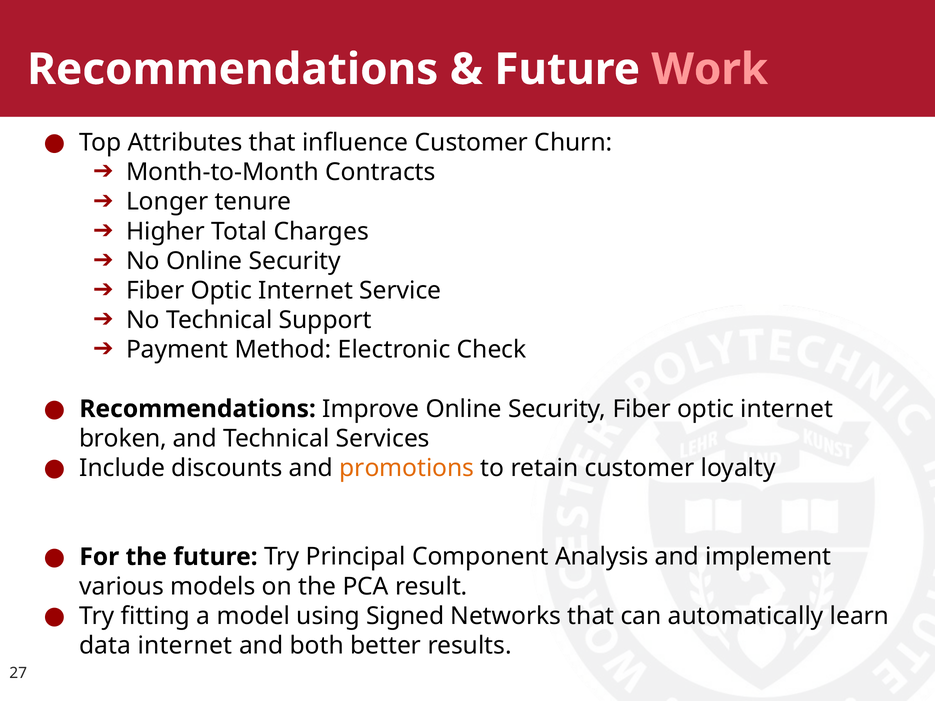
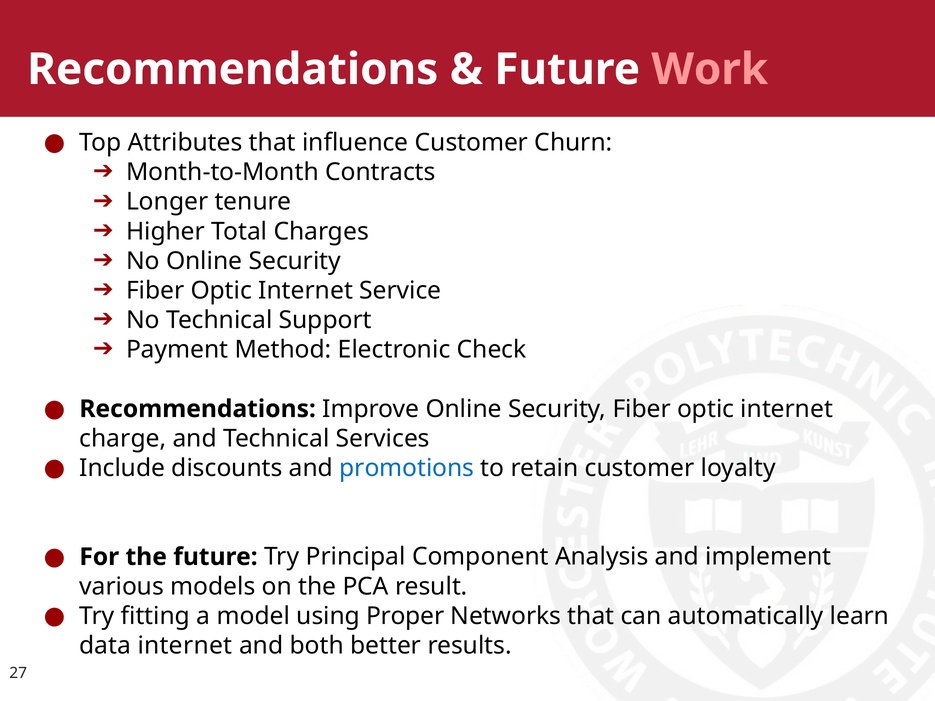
broken: broken -> charge
promotions colour: orange -> blue
Signed: Signed -> Proper
